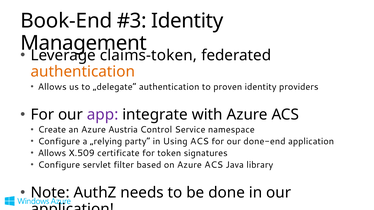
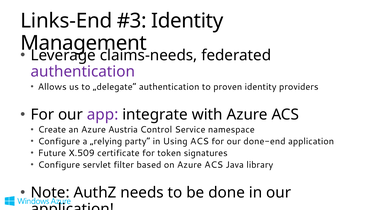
Book-End: Book-End -> Links-End
claims-token: claims-token -> claims-needs
authentication at (83, 72) colour: orange -> purple
Allows at (52, 153): Allows -> Future
